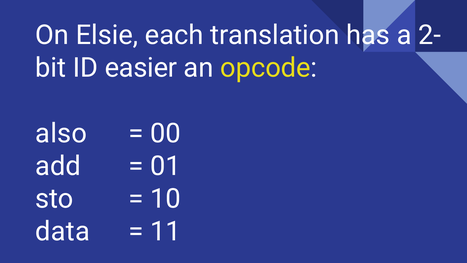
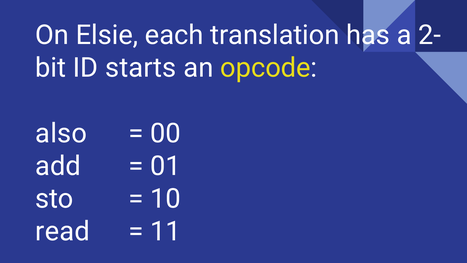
easier: easier -> starts
data: data -> read
